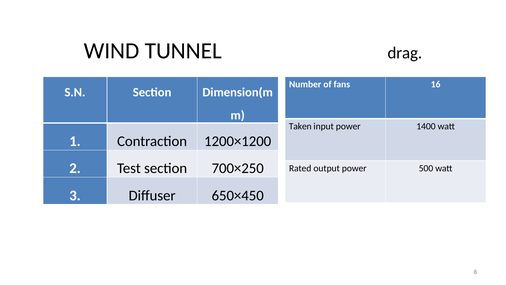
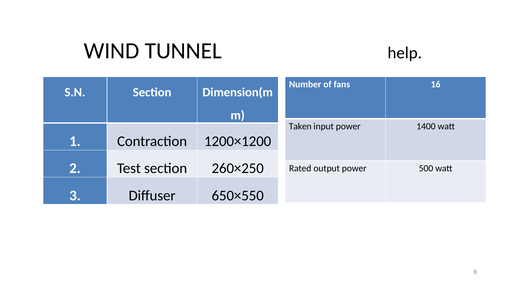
drag: drag -> help
700×250: 700×250 -> 260×250
650×450: 650×450 -> 650×550
